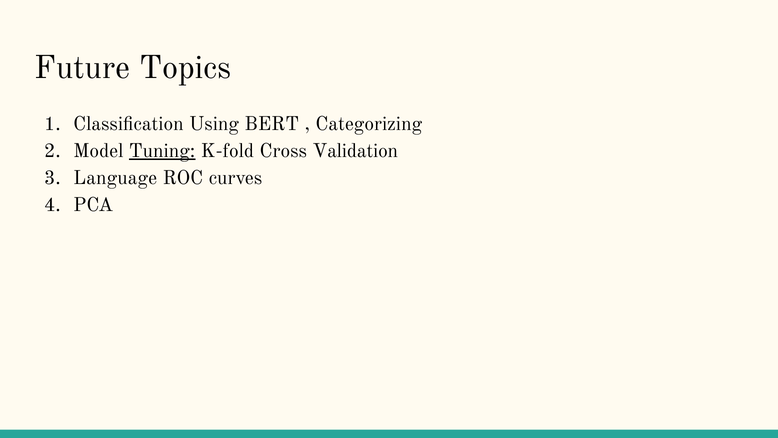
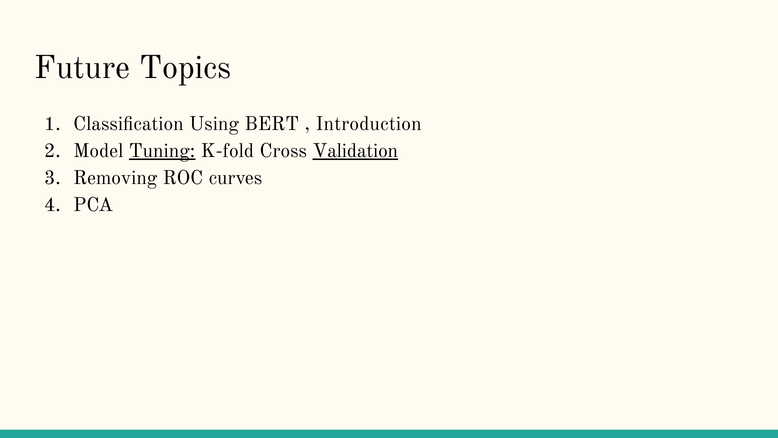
Categorizing: Categorizing -> Introduction
Validation underline: none -> present
Language: Language -> Removing
